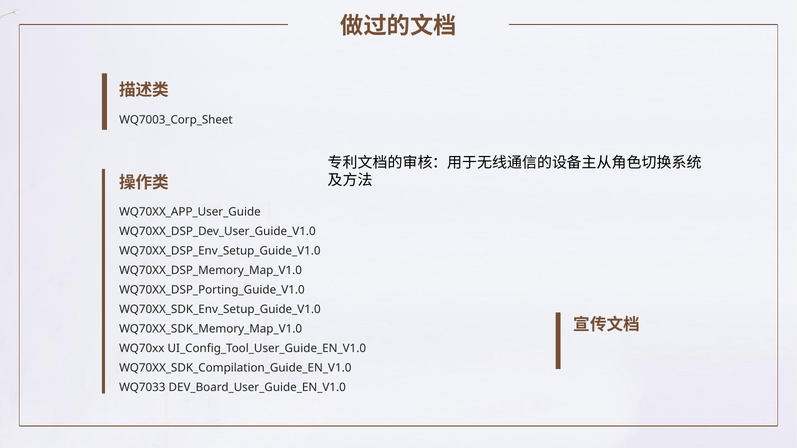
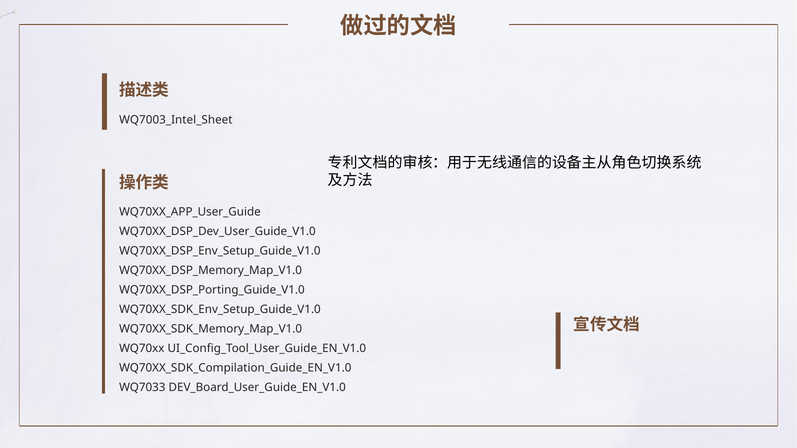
WQ7003_Corp_Sheet: WQ7003_Corp_Sheet -> WQ7003_Intel_Sheet
